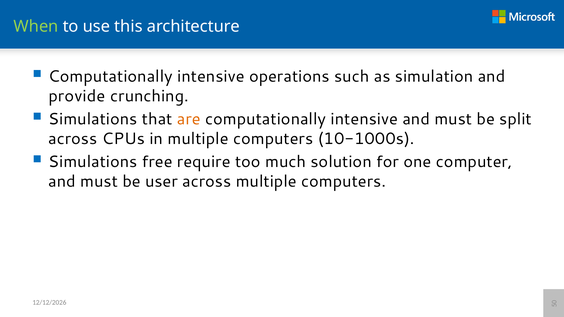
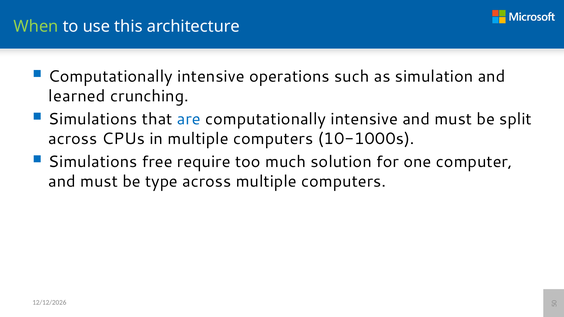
provide: provide -> learned
are colour: orange -> blue
user: user -> type
